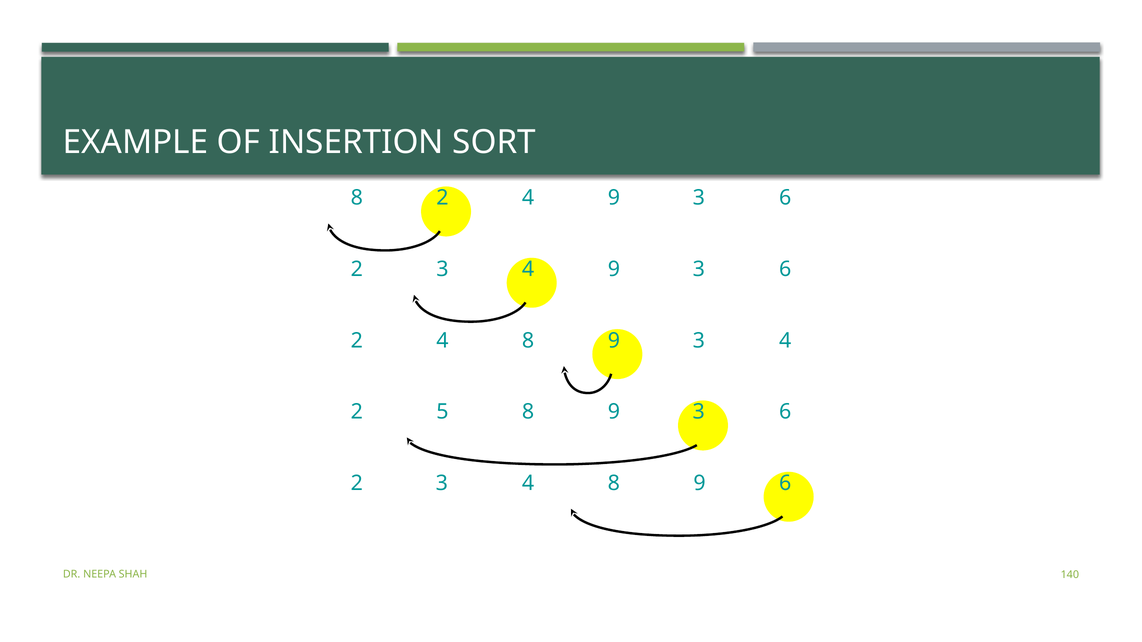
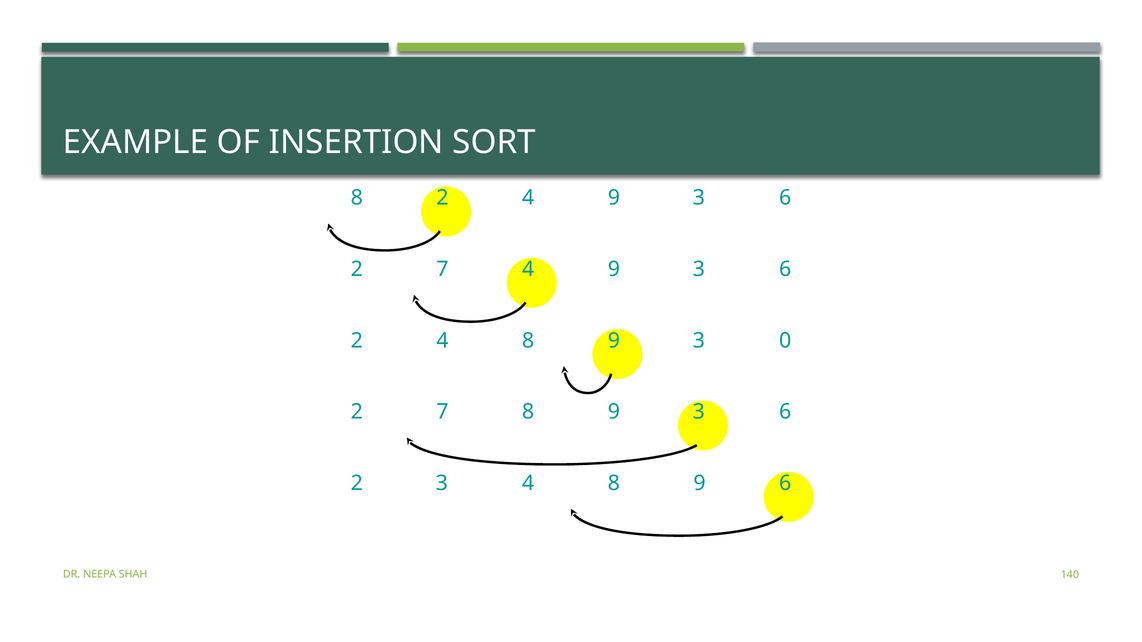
3 at (442, 269): 3 -> 7
9 3 4: 4 -> 0
5 at (442, 412): 5 -> 7
